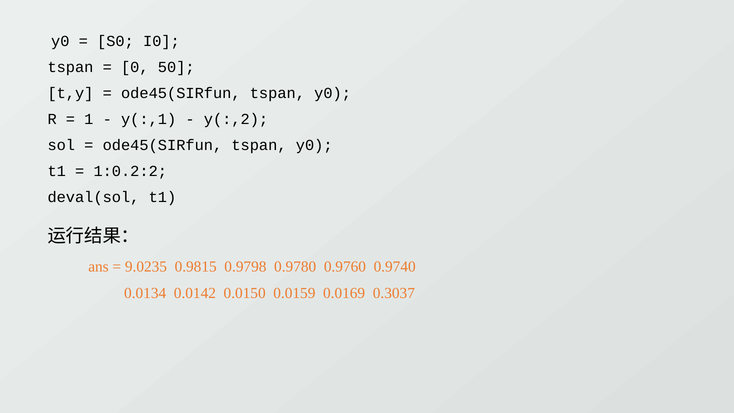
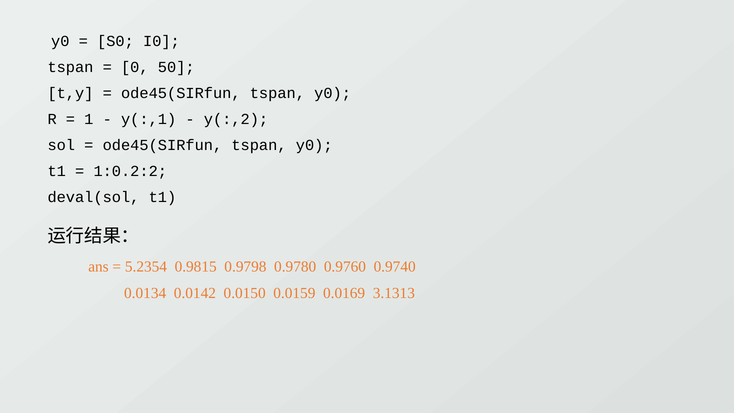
9.0235: 9.0235 -> 5.2354
0.3037: 0.3037 -> 3.1313
